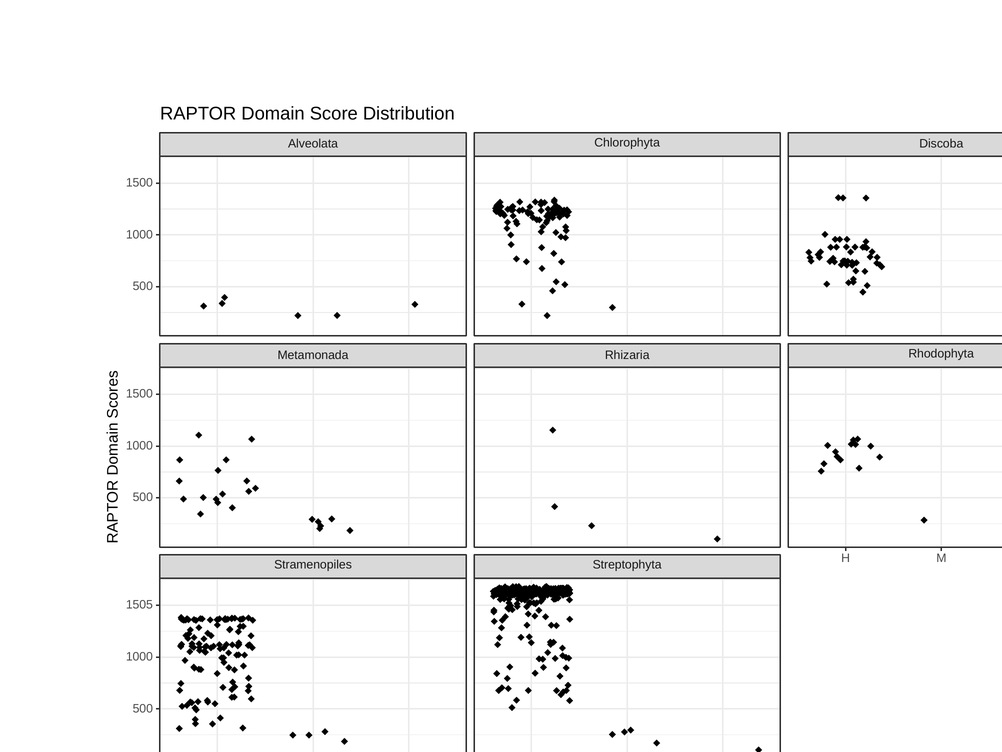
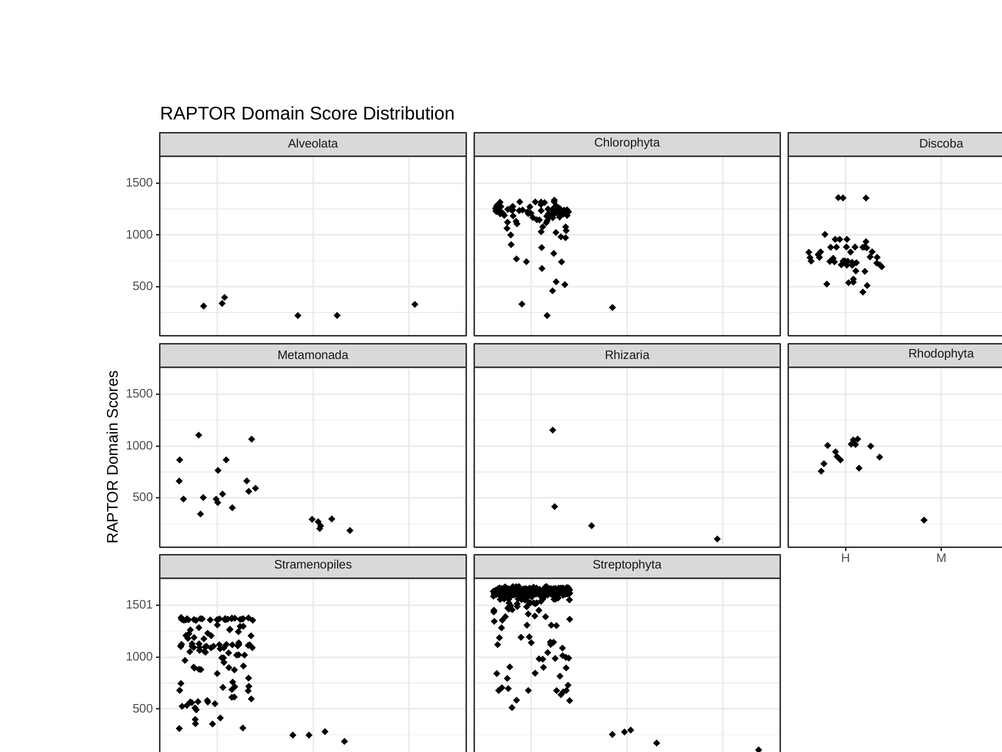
1505: 1505 -> 1501
